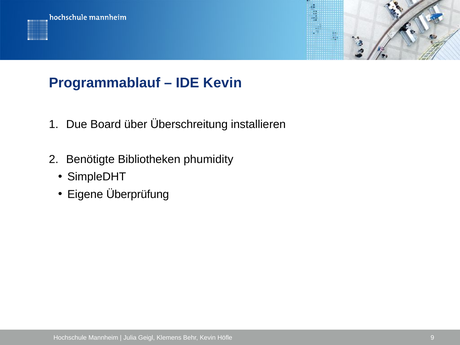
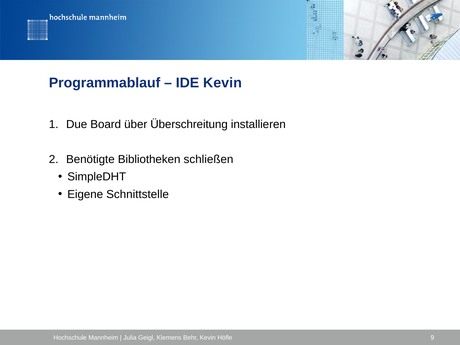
phumidity: phumidity -> schließen
Überprüfung: Überprüfung -> Schnittstelle
